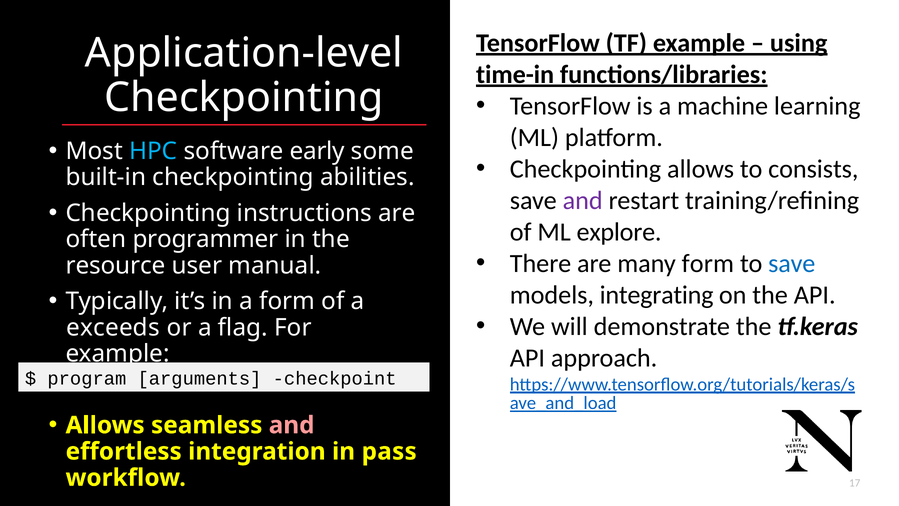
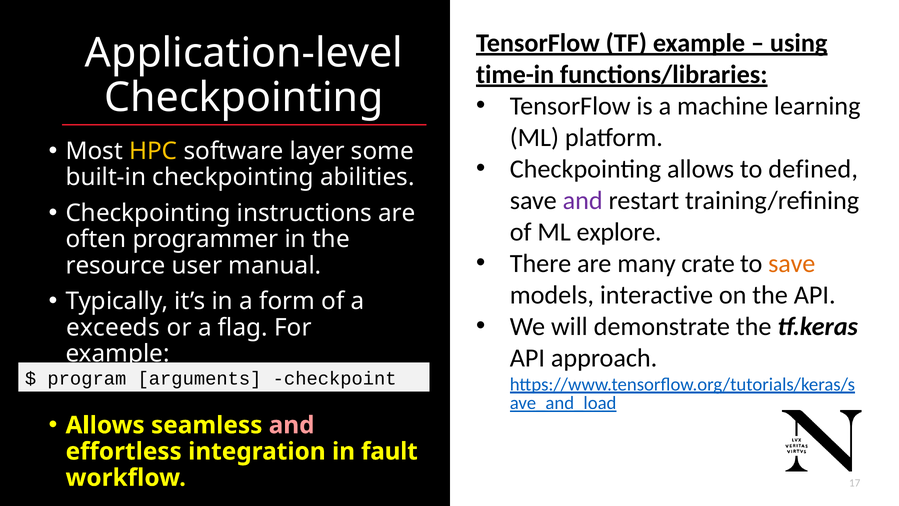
HPC colour: light blue -> yellow
early: early -> layer
consists: consists -> defined
many form: form -> crate
save at (792, 263) colour: blue -> orange
integrating: integrating -> interactive
pass: pass -> fault
